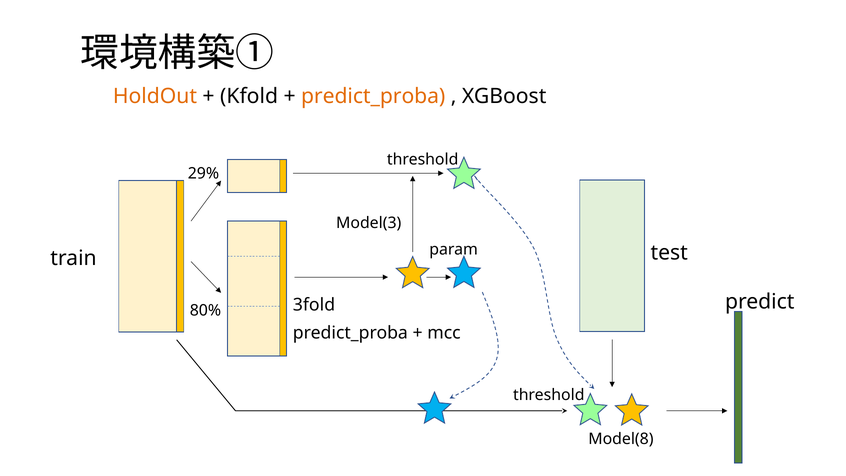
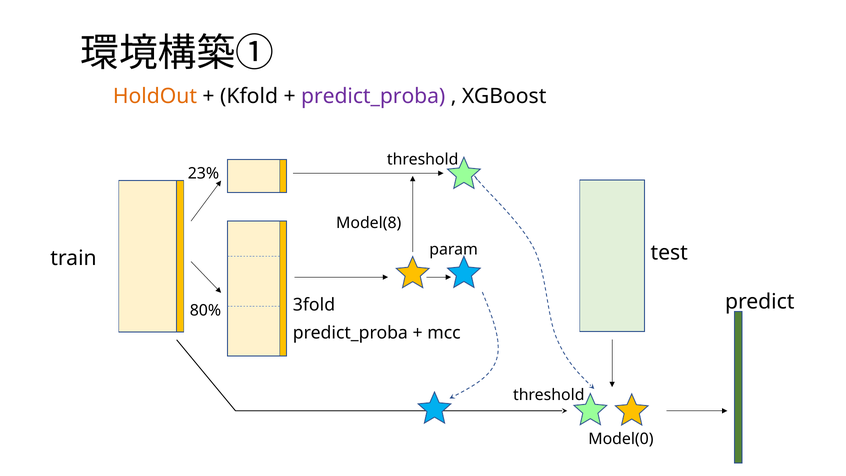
predict_proba at (373, 96) colour: orange -> purple
29%: 29% -> 23%
Model(3: Model(3 -> Model(8
Model(8: Model(8 -> Model(0
